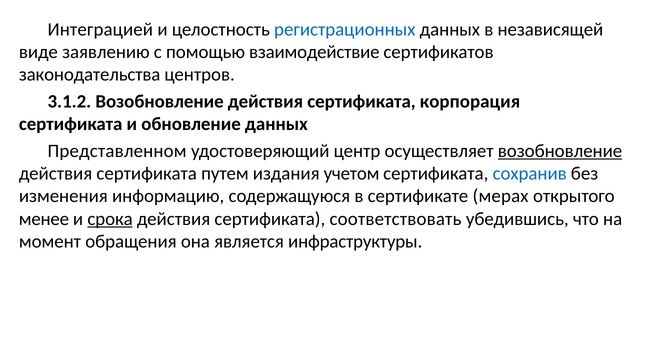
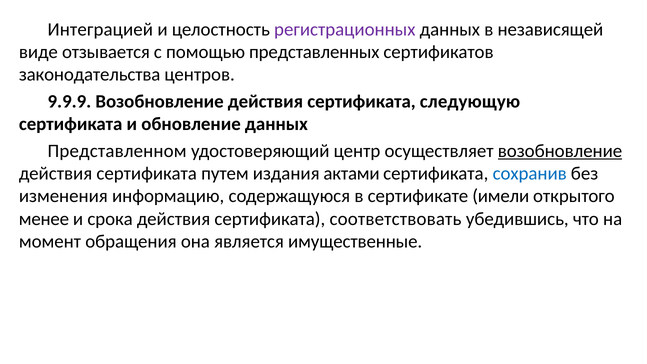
регистрационных colour: blue -> purple
заявлению: заявлению -> отзывается
взаимодействие: взаимодействие -> представленных
3.1.2: 3.1.2 -> 9.9.9
корпорация: корпорация -> следующую
учетом: учетом -> актами
мерах: мерах -> имели
срока underline: present -> none
инфраструктуры: инфраструктуры -> имущественные
